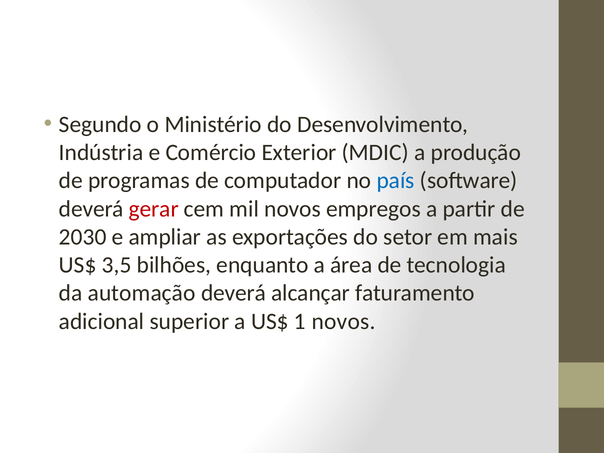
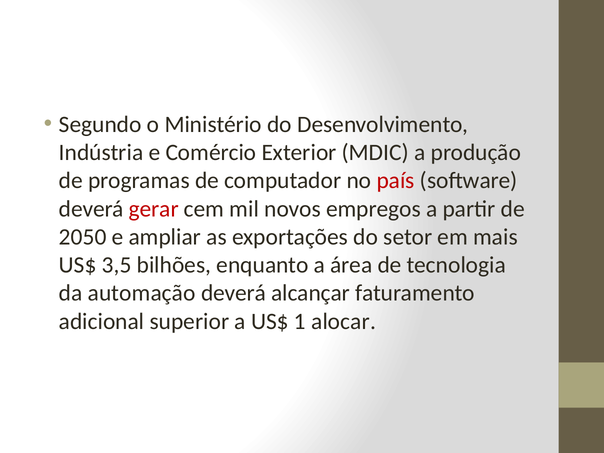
país colour: blue -> red
2030: 2030 -> 2050
1 novos: novos -> alocar
